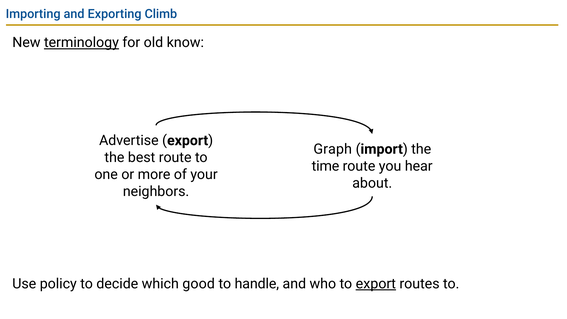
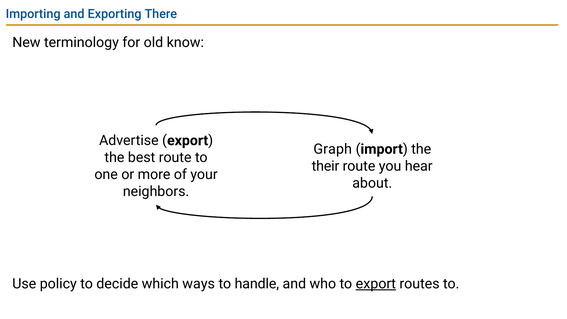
Climb: Climb -> There
terminology underline: present -> none
time: time -> their
good: good -> ways
